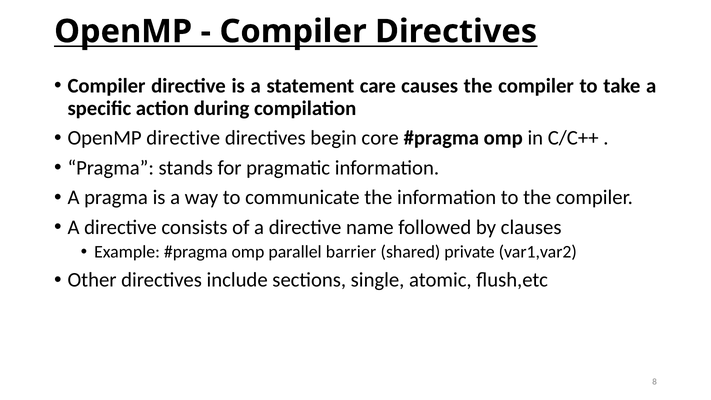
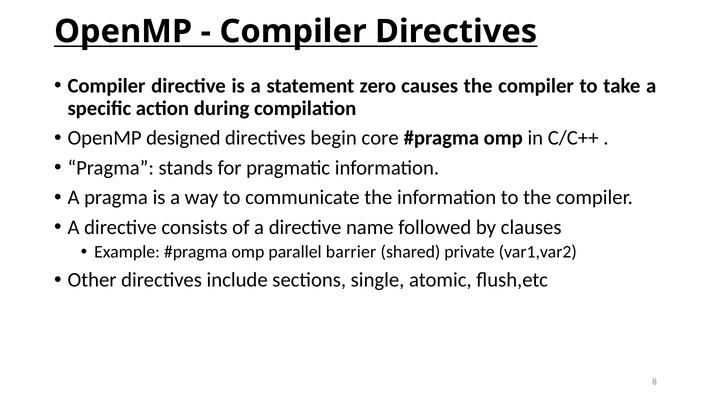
care: care -> zero
OpenMP directive: directive -> designed
